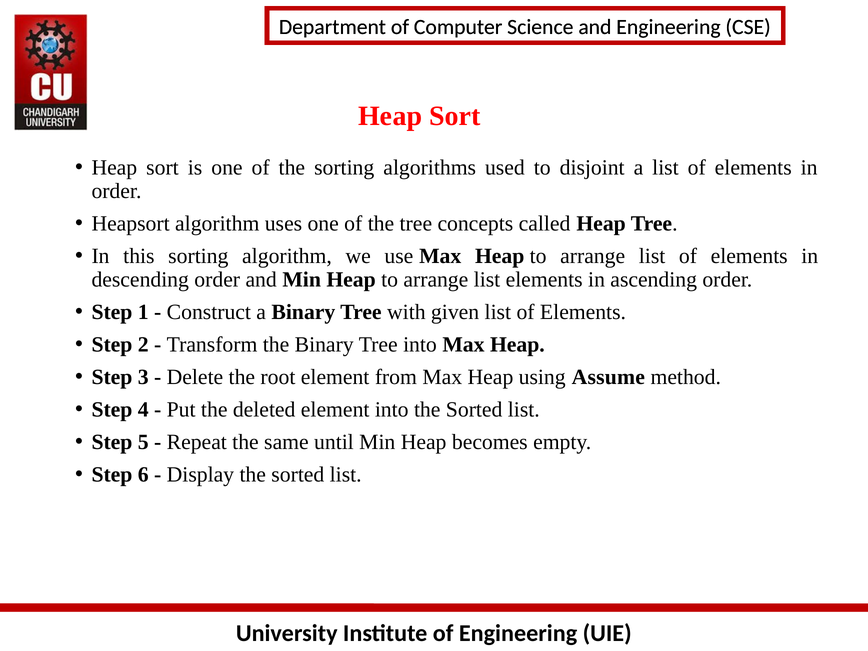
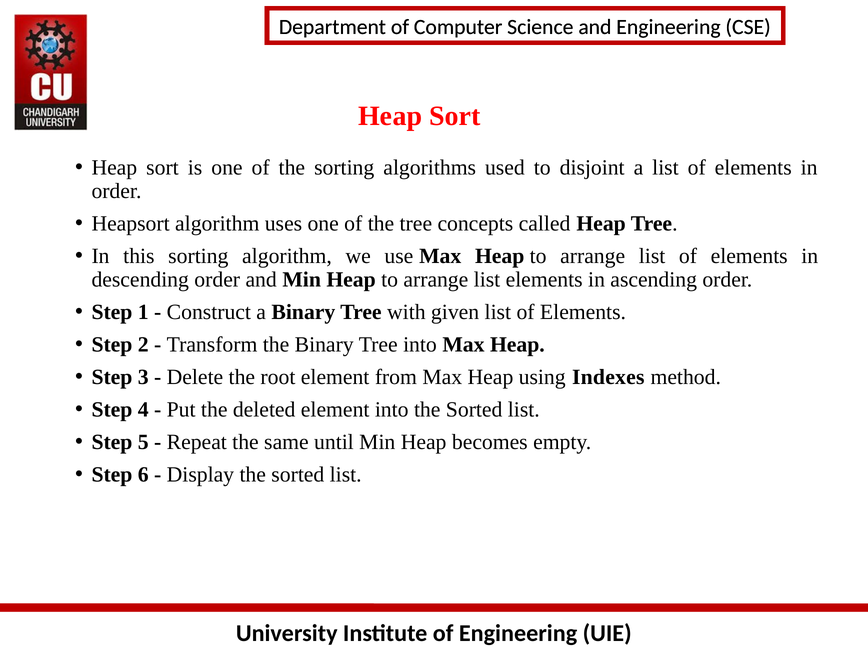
Assume: Assume -> Indexes
